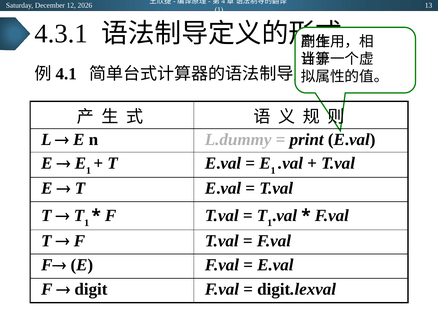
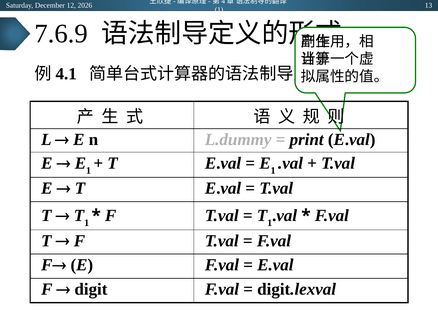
4.3.1: 4.3.1 -> 7.6.9
